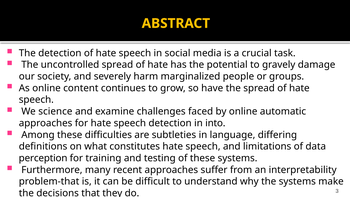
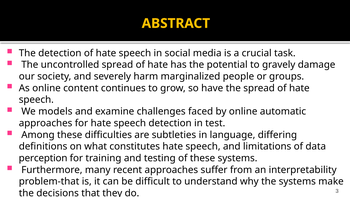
science: science -> models
into: into -> test
